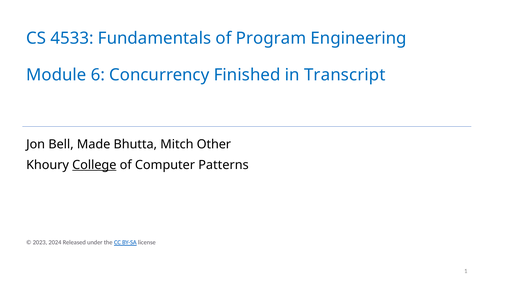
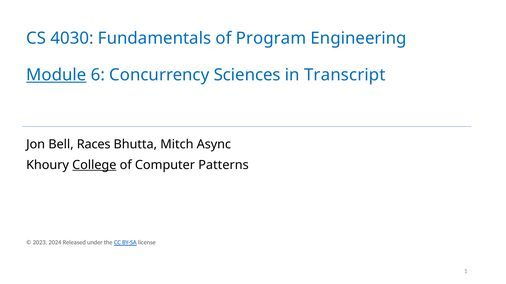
4533: 4533 -> 4030
Module underline: none -> present
Finished: Finished -> Sciences
Made: Made -> Races
Other: Other -> Async
